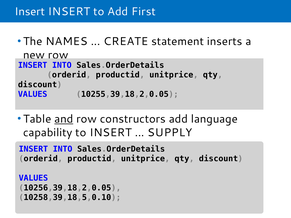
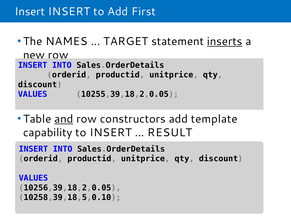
CREATE: CREATE -> TARGET
inserts underline: none -> present
language: language -> template
SUPPLY: SUPPLY -> RESULT
